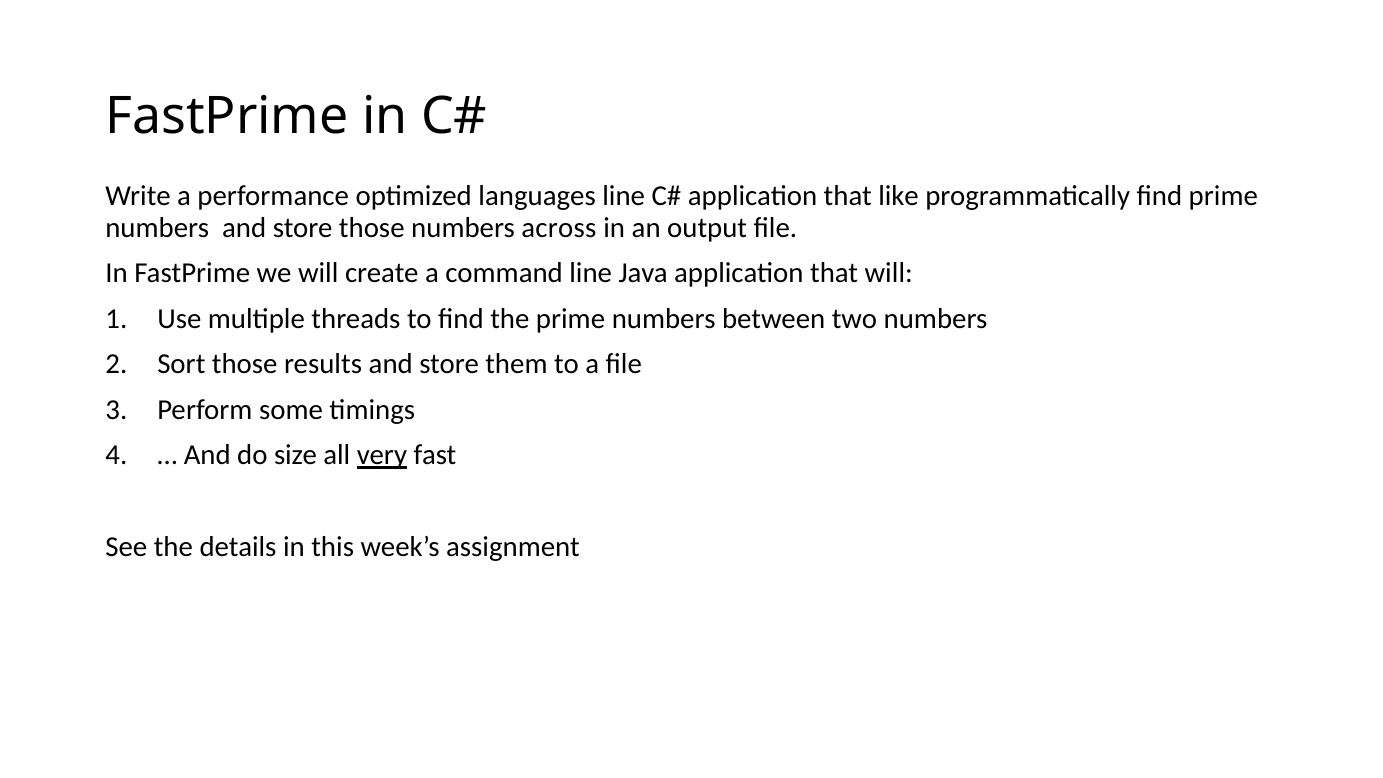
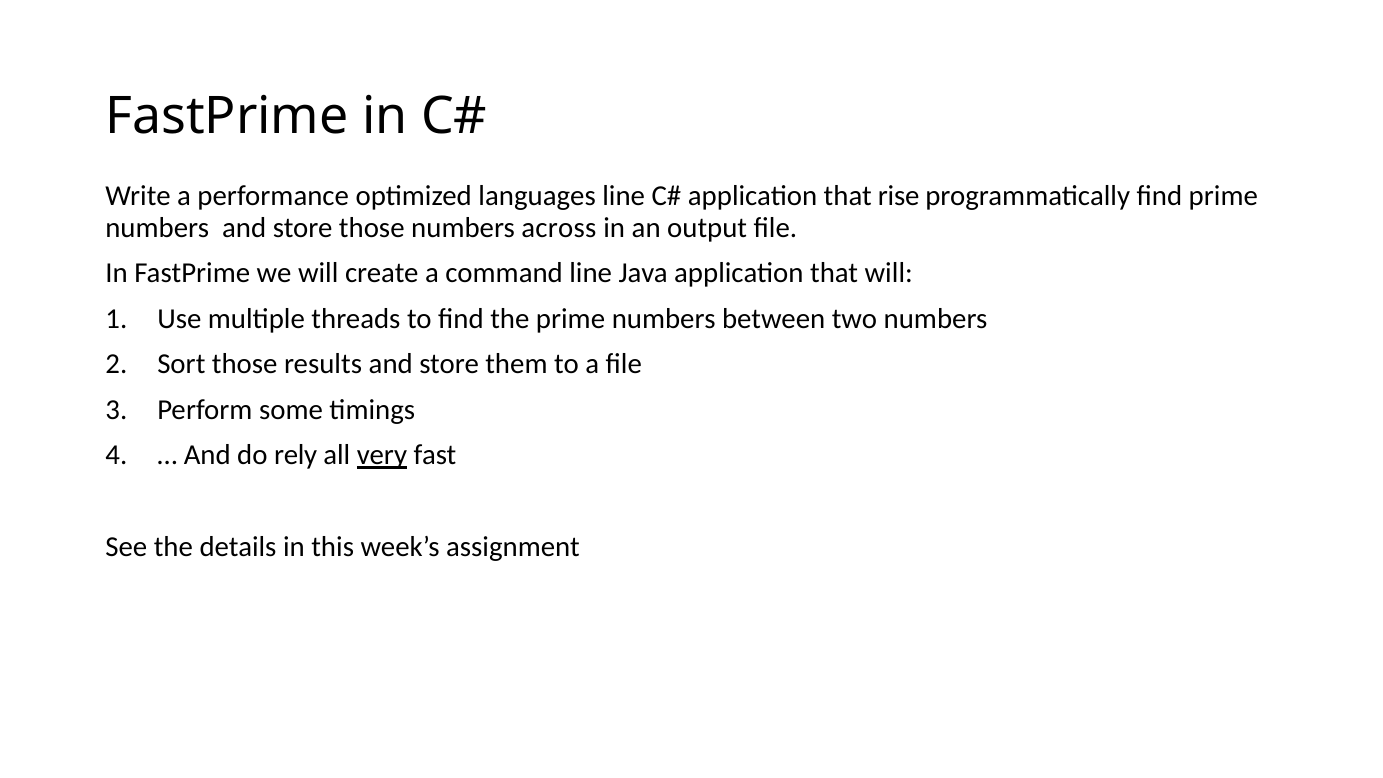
like: like -> rise
size: size -> rely
